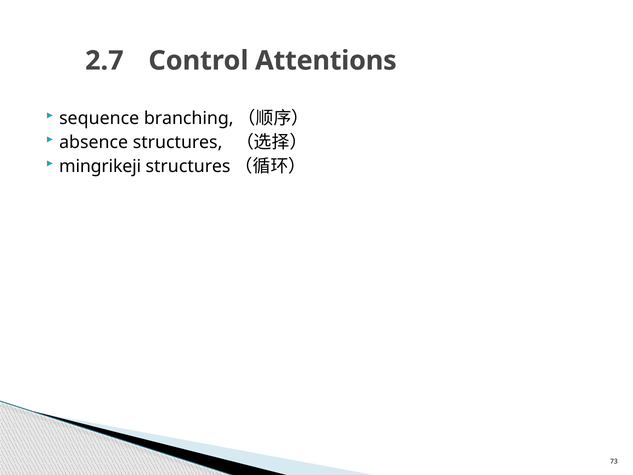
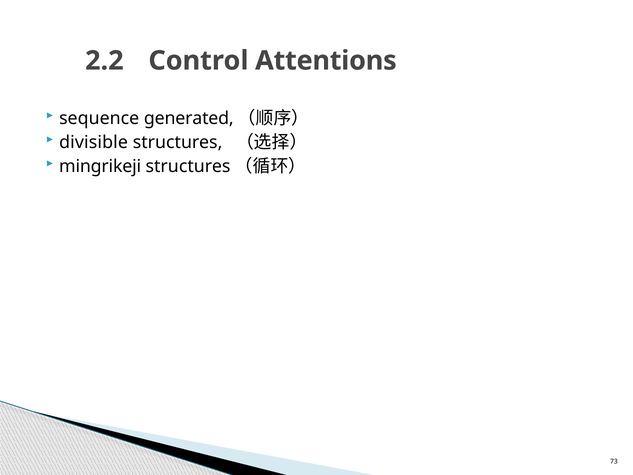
2.7: 2.7 -> 2.2
branching: branching -> generated
absence: absence -> divisible
